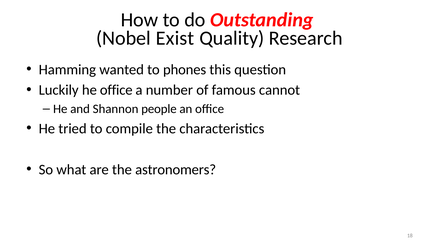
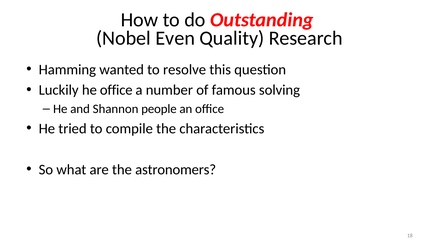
Exist: Exist -> Even
phones: phones -> resolve
cannot: cannot -> solving
